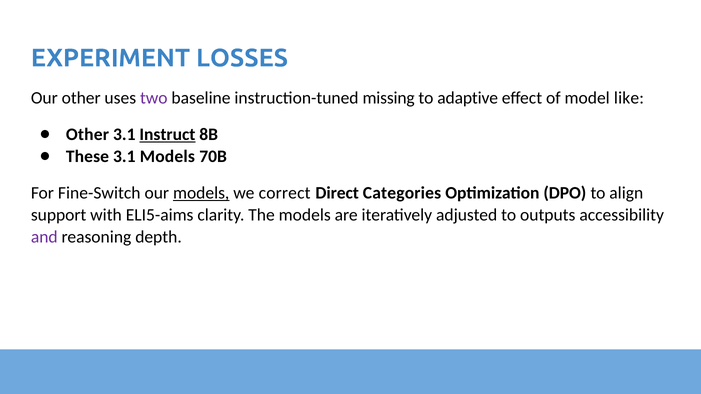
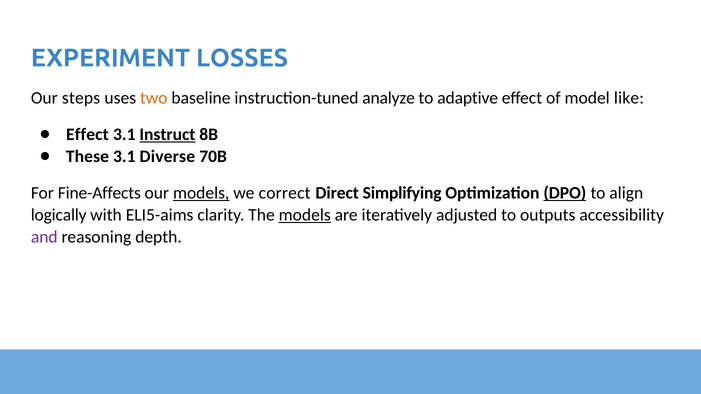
Our other: other -> steps
two colour: purple -> orange
missing: missing -> analyze
Other at (87, 134): Other -> Effect
3.1 Models: Models -> Diverse
Fine-Switch: Fine-Switch -> Fine-Affects
Categories: Categories -> Simplifying
DPO underline: none -> present
support: support -> logically
models at (305, 215) underline: none -> present
